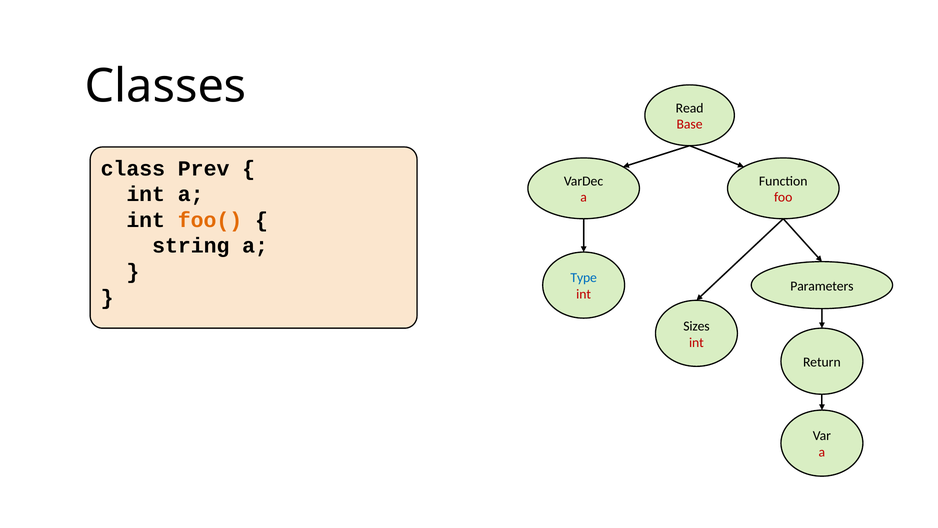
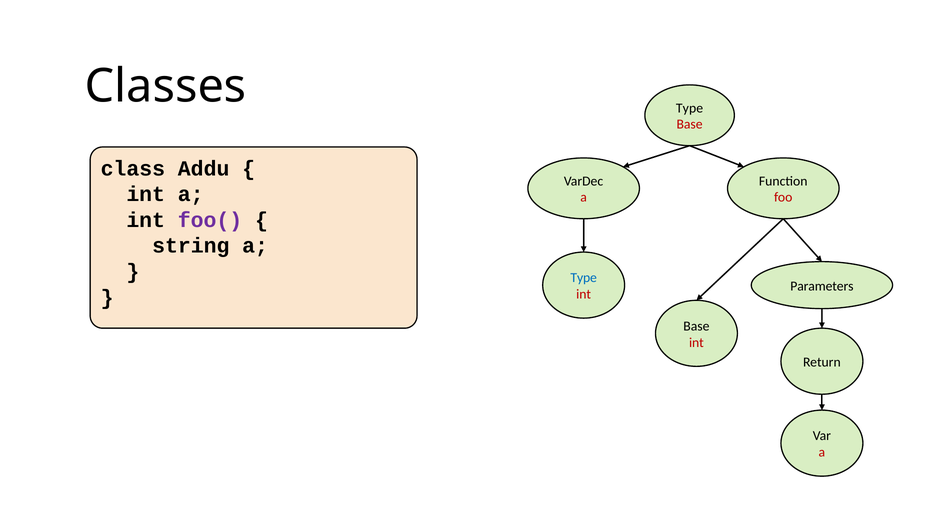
Classes Read: Read -> Type
Prev: Prev -> Addu
foo( colour: orange -> purple
Sizes at (696, 326): Sizes -> Base
